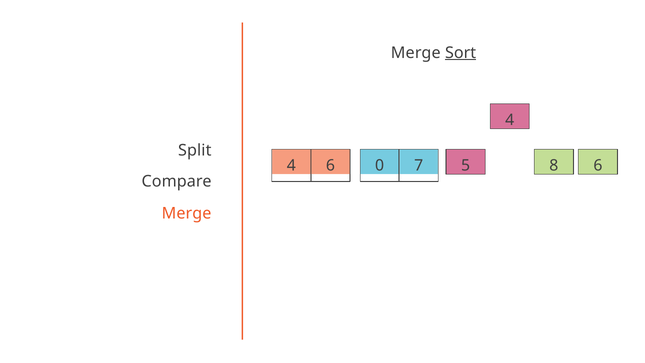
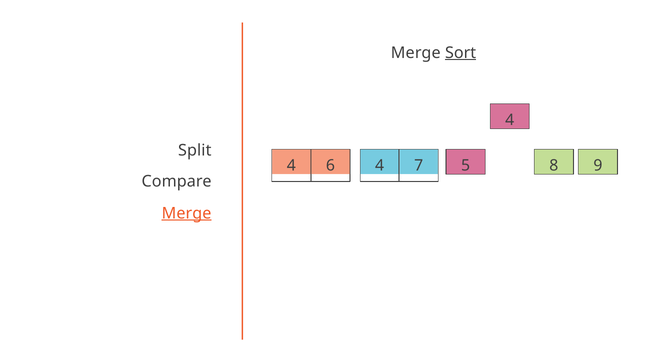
6 0: 0 -> 4
7 6: 6 -> 9
Merge at (187, 213) underline: none -> present
